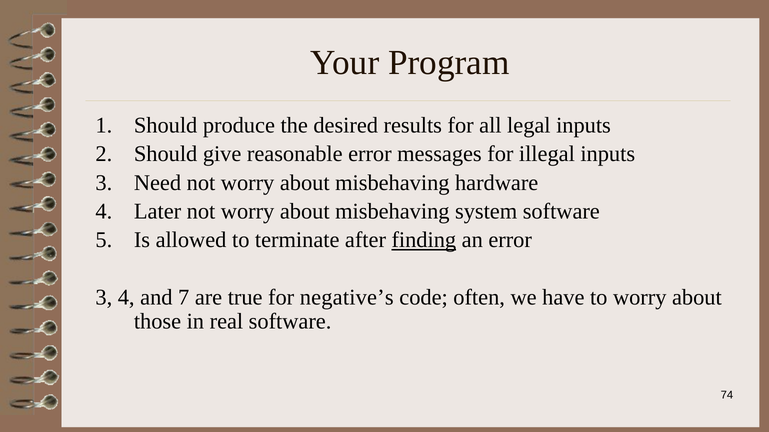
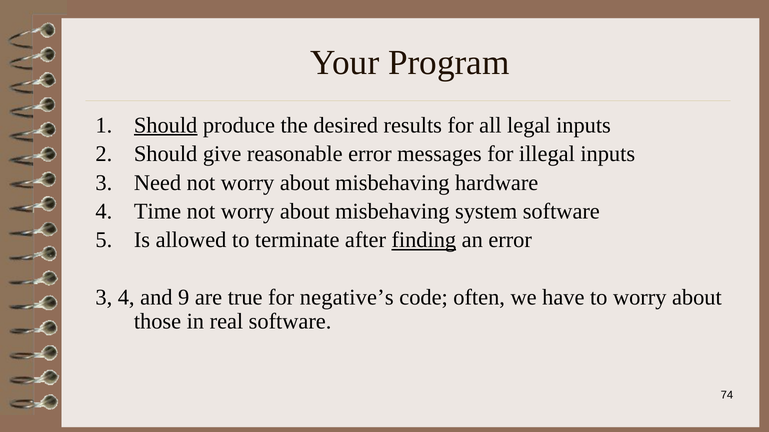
Should at (166, 125) underline: none -> present
Later: Later -> Time
7: 7 -> 9
